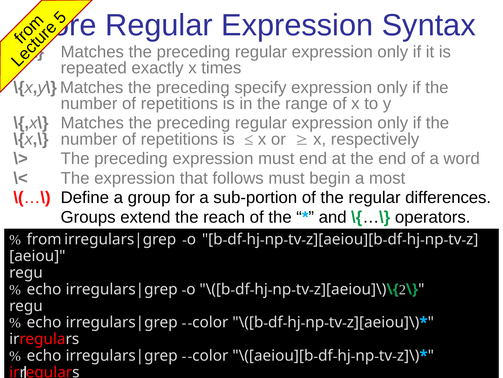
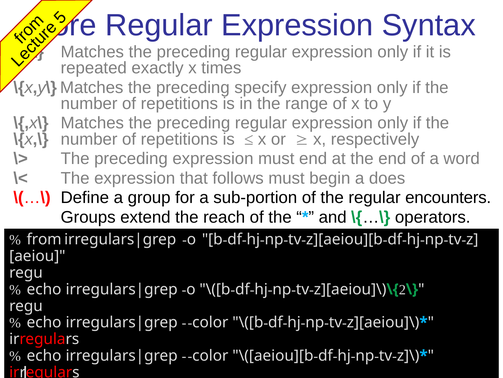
most: most -> does
differences: differences -> encounters
